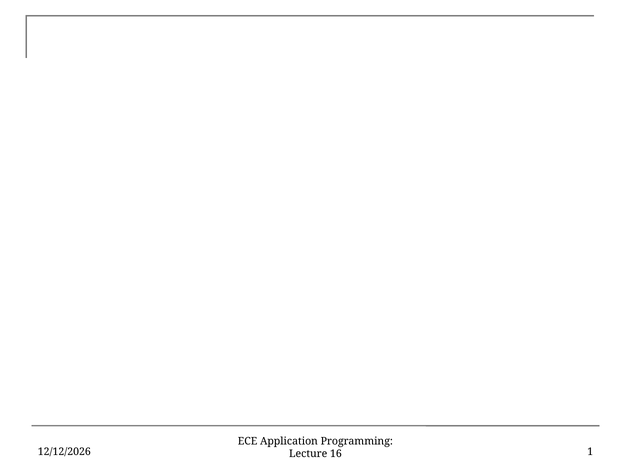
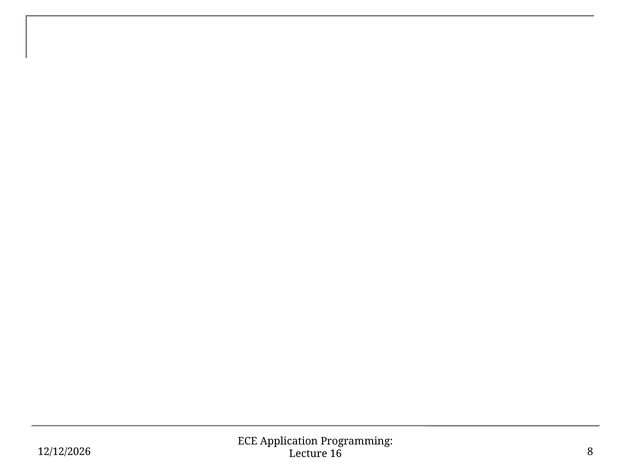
1: 1 -> 8
